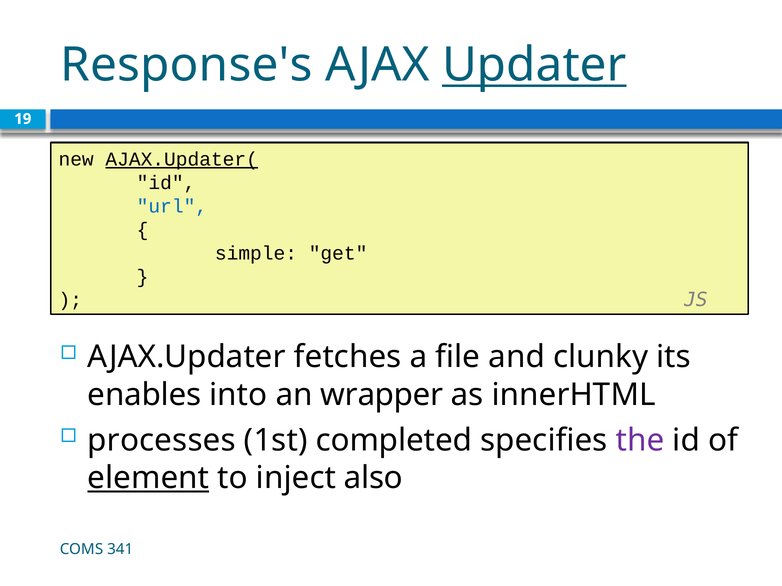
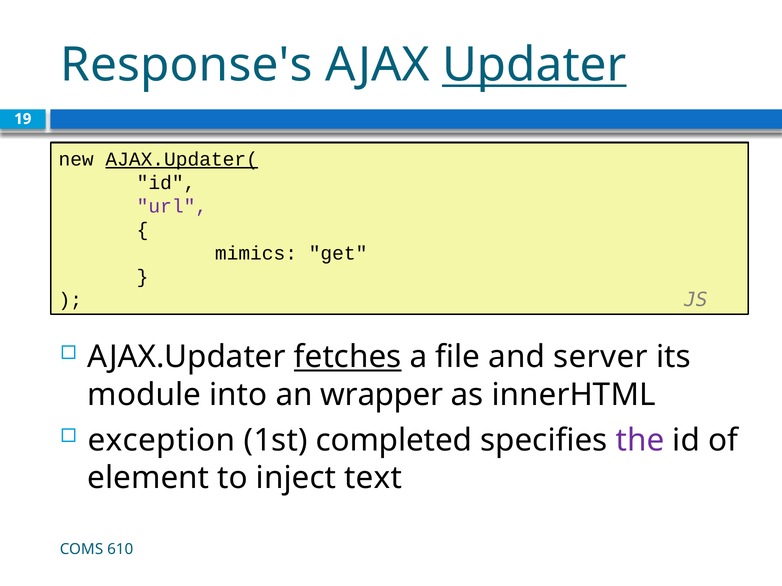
url colour: blue -> purple
simple: simple -> mimics
fetches underline: none -> present
clunky: clunky -> server
enables: enables -> module
processes: processes -> exception
element underline: present -> none
also: also -> text
341: 341 -> 610
